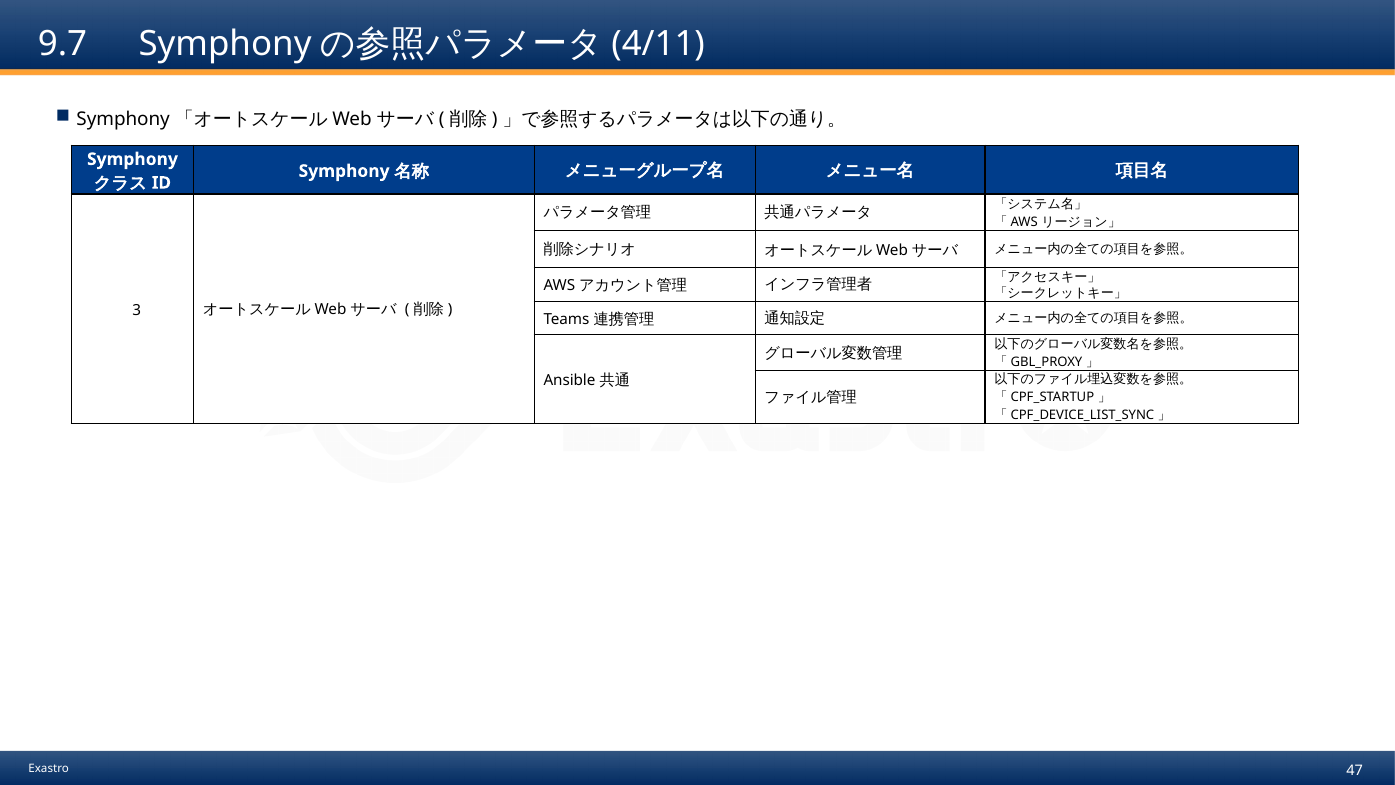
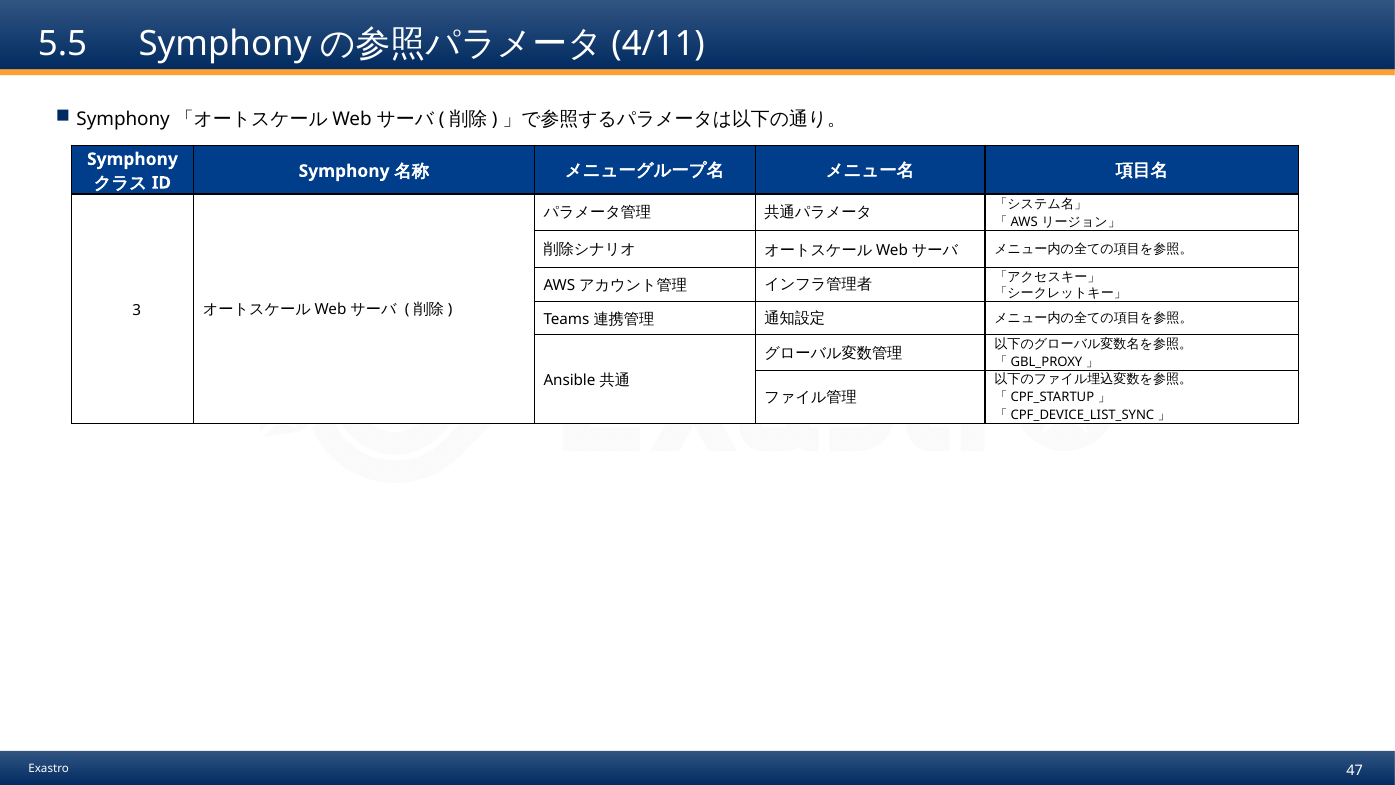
9.7: 9.7 -> 5.5
